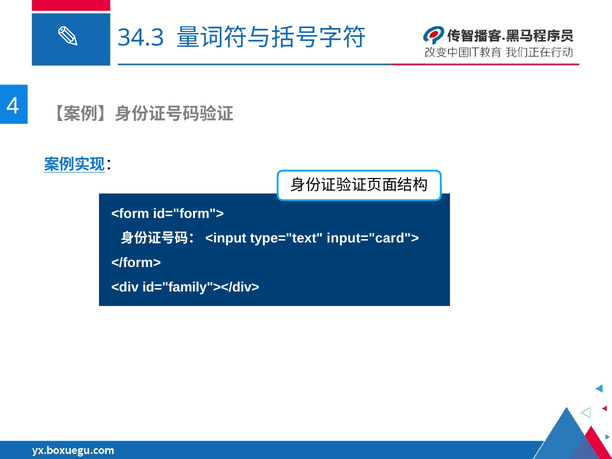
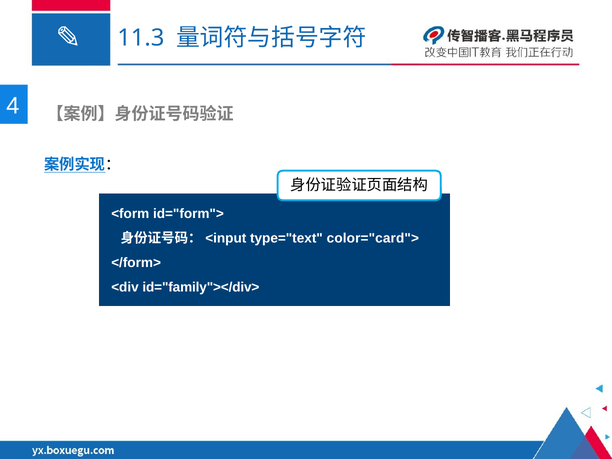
34.3: 34.3 -> 11.3
input="card">: input="card"> -> color="card">
